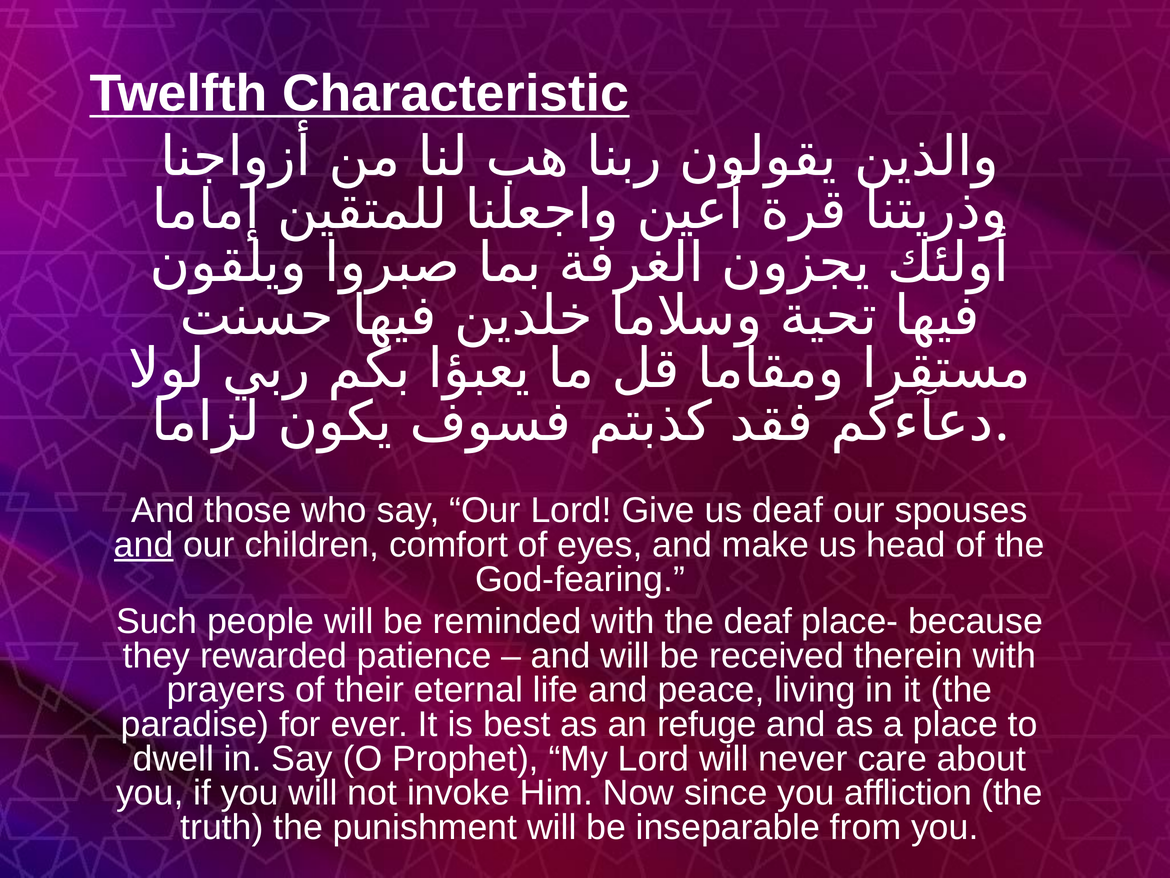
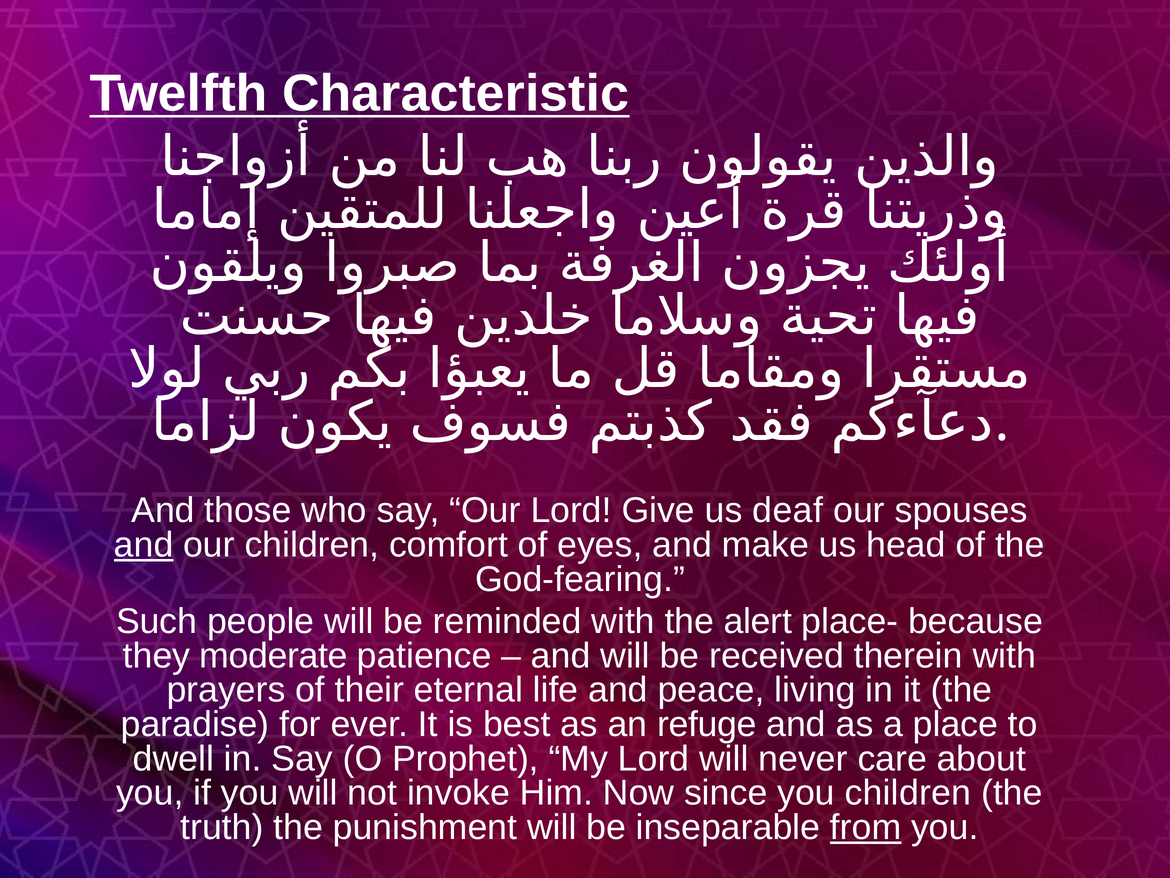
the deaf: deaf -> alert
rewarded: rewarded -> moderate
you affliction: affliction -> children
from underline: none -> present
